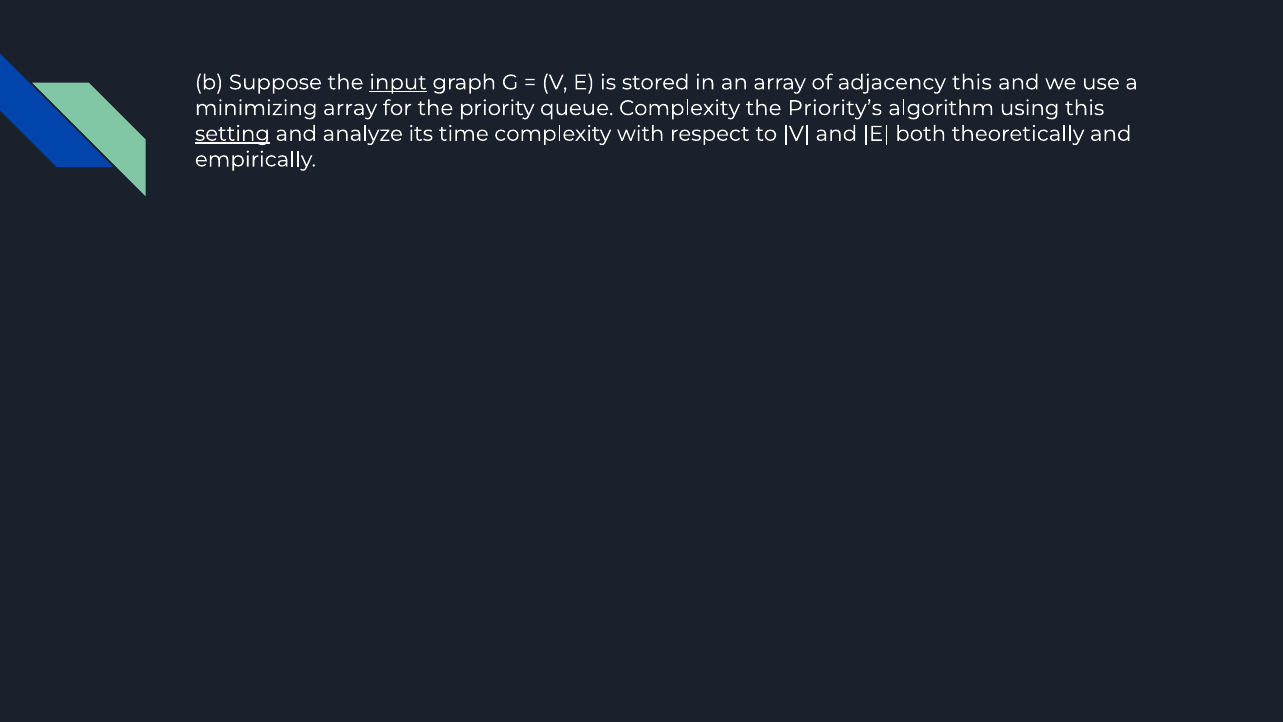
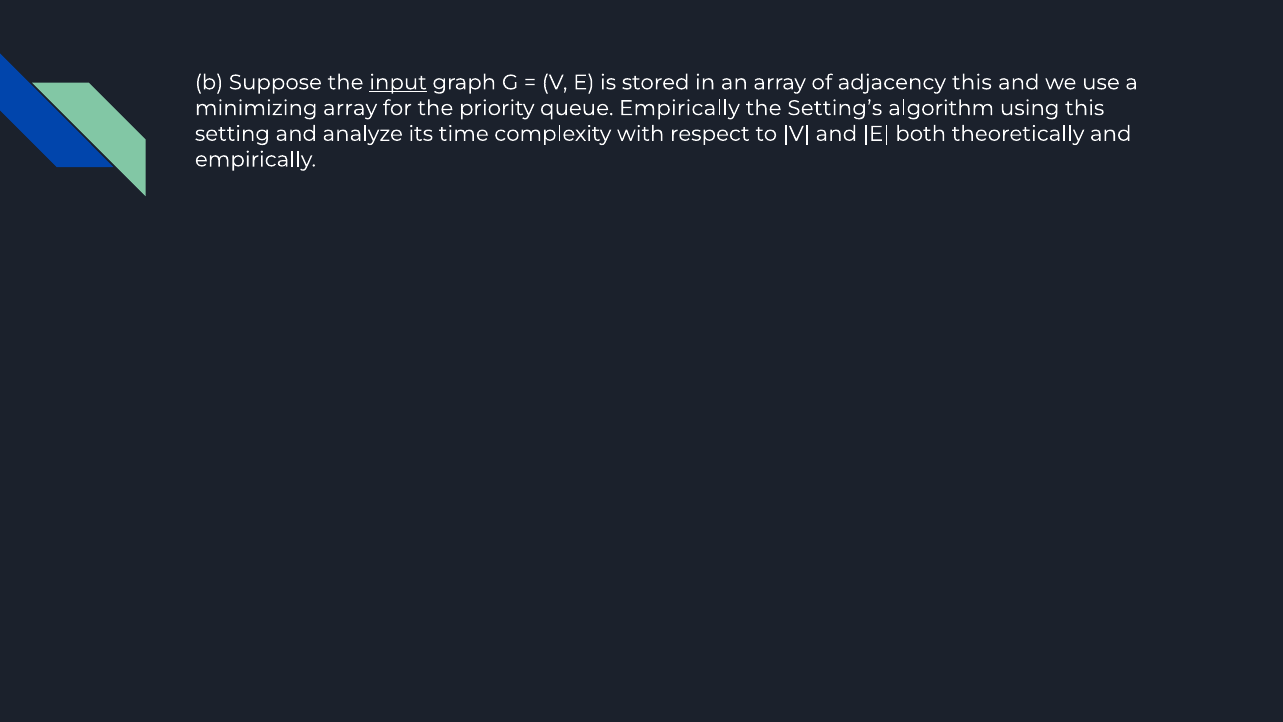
queue Complexity: Complexity -> Empirically
Priority’s: Priority’s -> Setting’s
setting underline: present -> none
